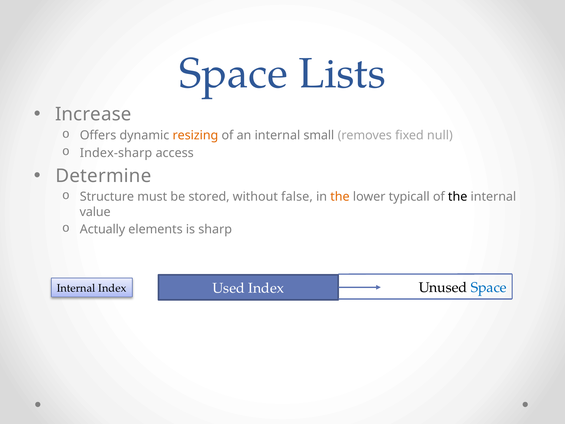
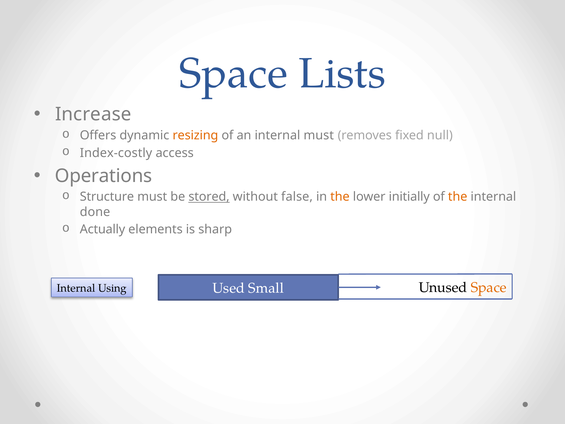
internal small: small -> must
Index-sharp: Index-sharp -> Index-costly
Determine: Determine -> Operations
stored underline: none -> present
typicall: typicall -> initially
the at (458, 197) colour: black -> orange
value: value -> done
Used Index: Index -> Small
Space at (489, 287) colour: blue -> orange
Internal Index: Index -> Using
